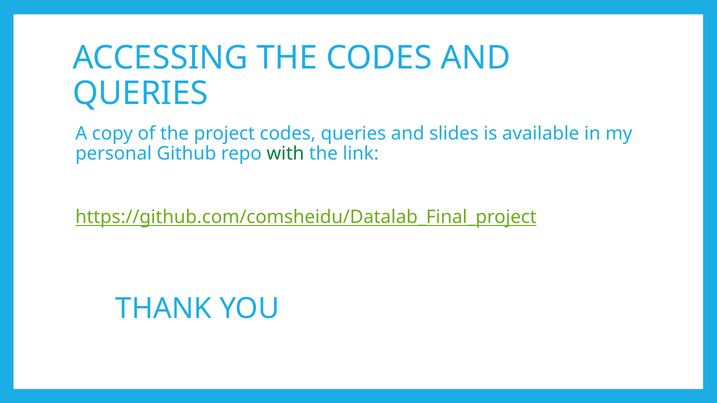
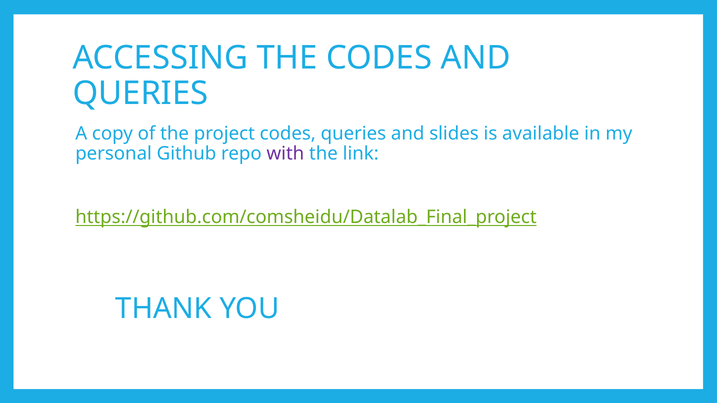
with colour: green -> purple
